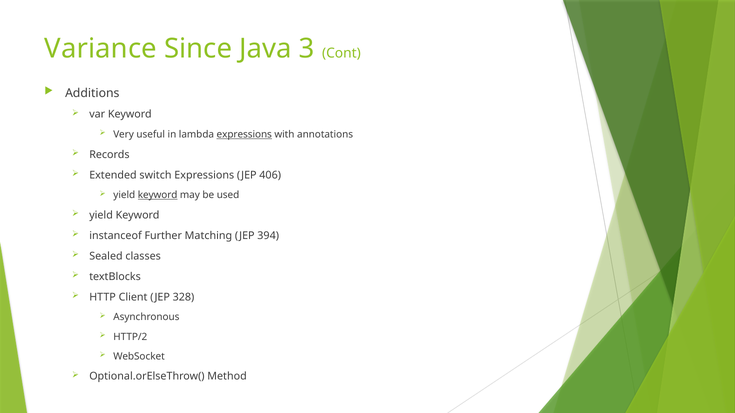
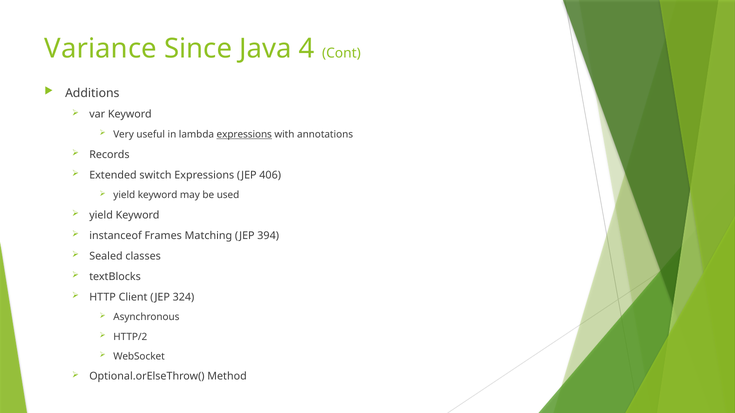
3: 3 -> 4
keyword at (158, 195) underline: present -> none
Further: Further -> Frames
328: 328 -> 324
